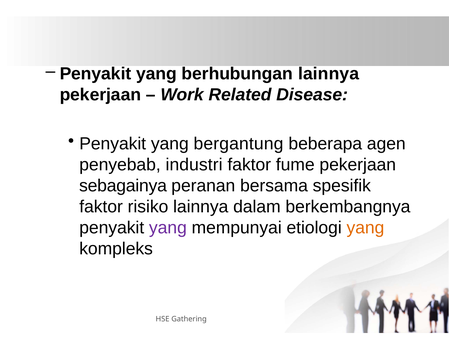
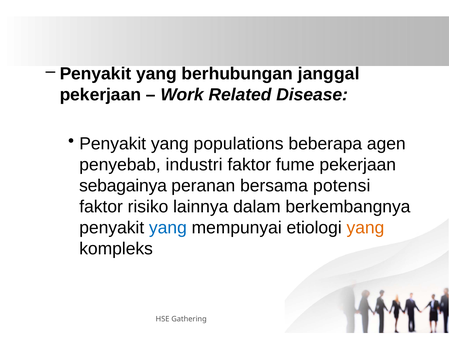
berhubungan lainnya: lainnya -> janggal
bergantung: bergantung -> populations
spesifik: spesifik -> potensi
yang at (168, 228) colour: purple -> blue
